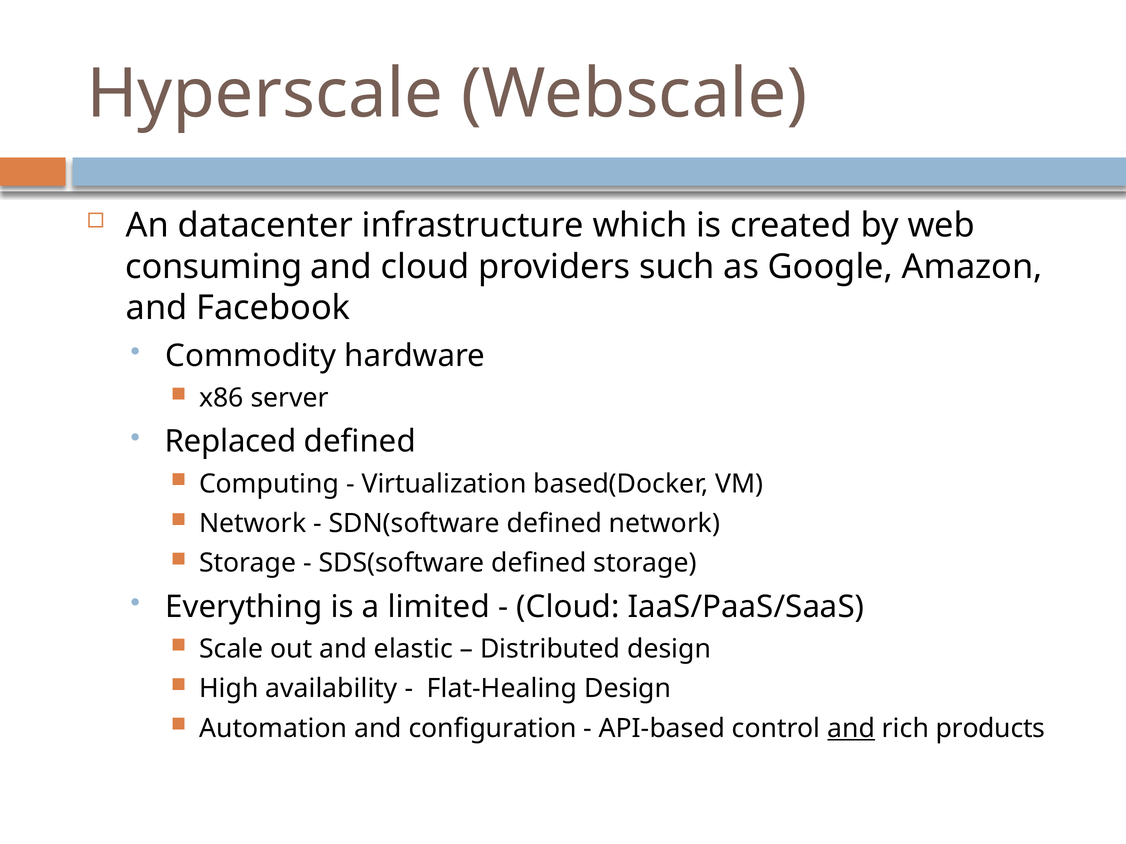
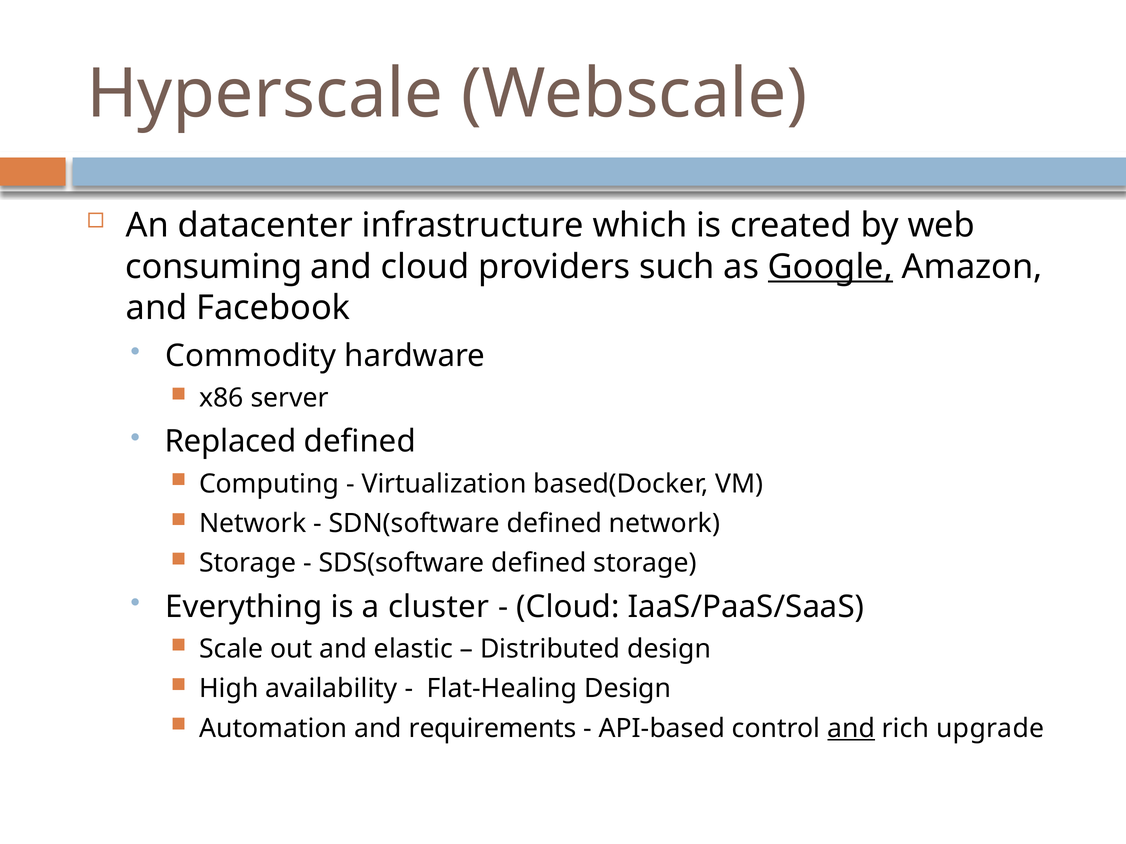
Google underline: none -> present
limited: limited -> cluster
configuration: configuration -> requirements
products: products -> upgrade
